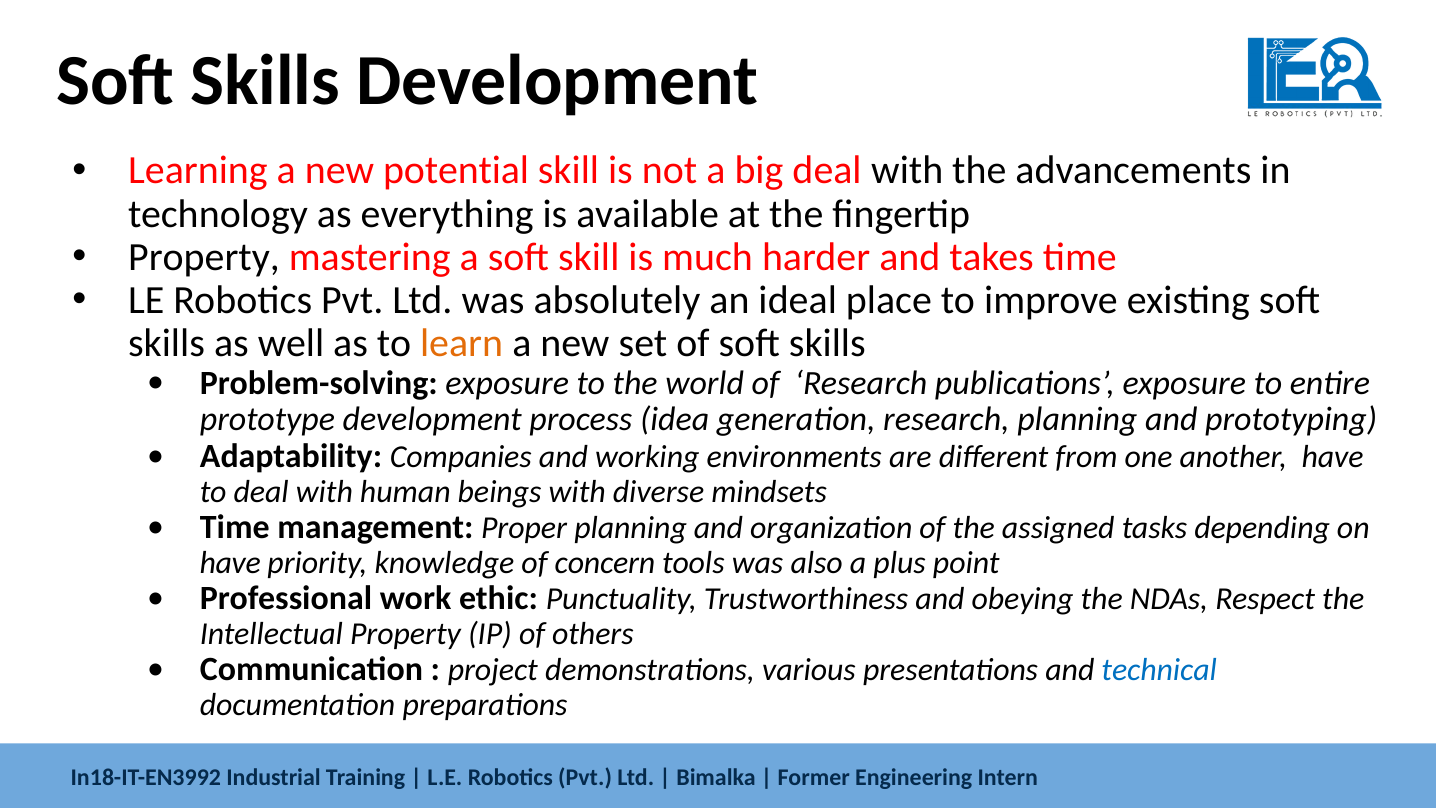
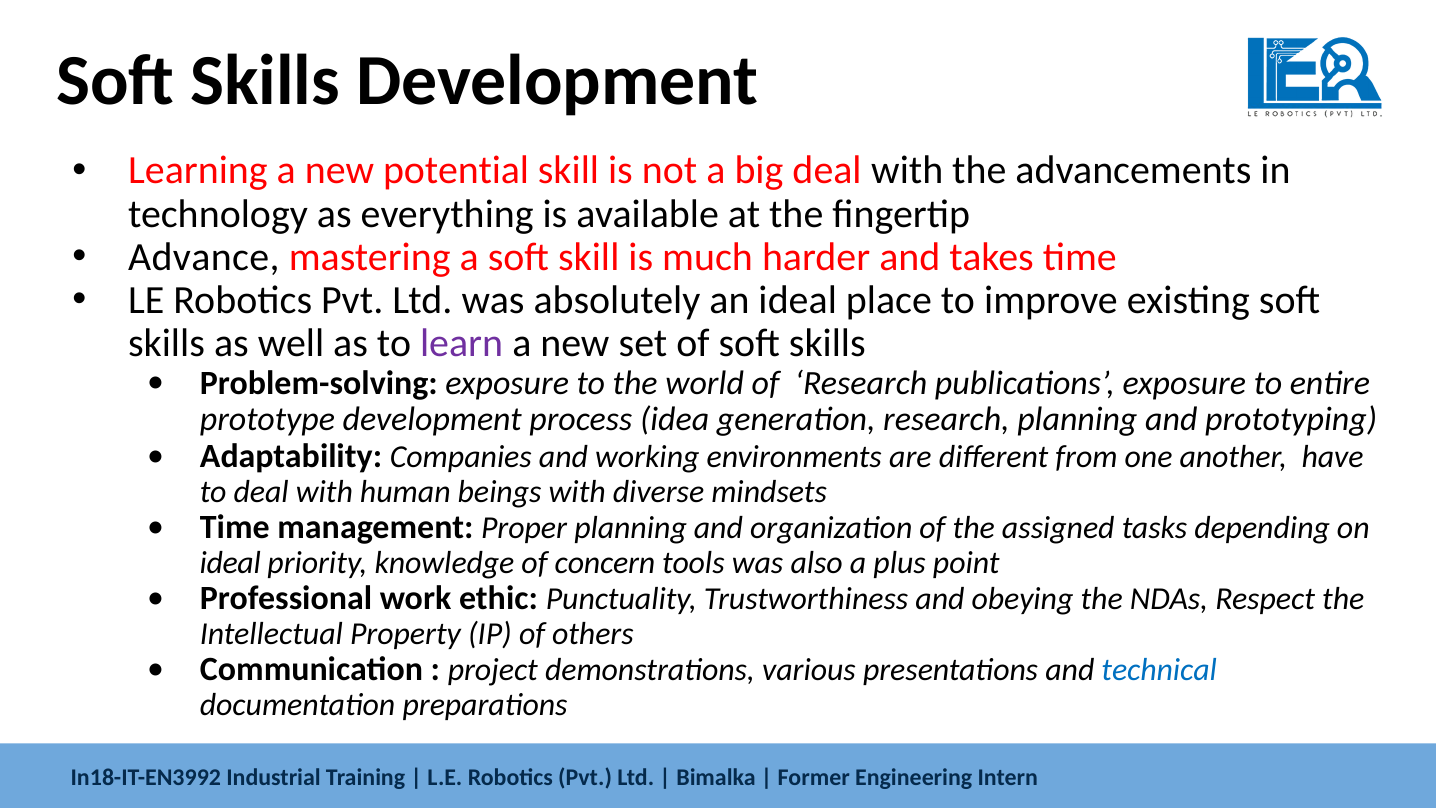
Property at (204, 257): Property -> Advance
learn colour: orange -> purple
have at (230, 563): have -> ideal
